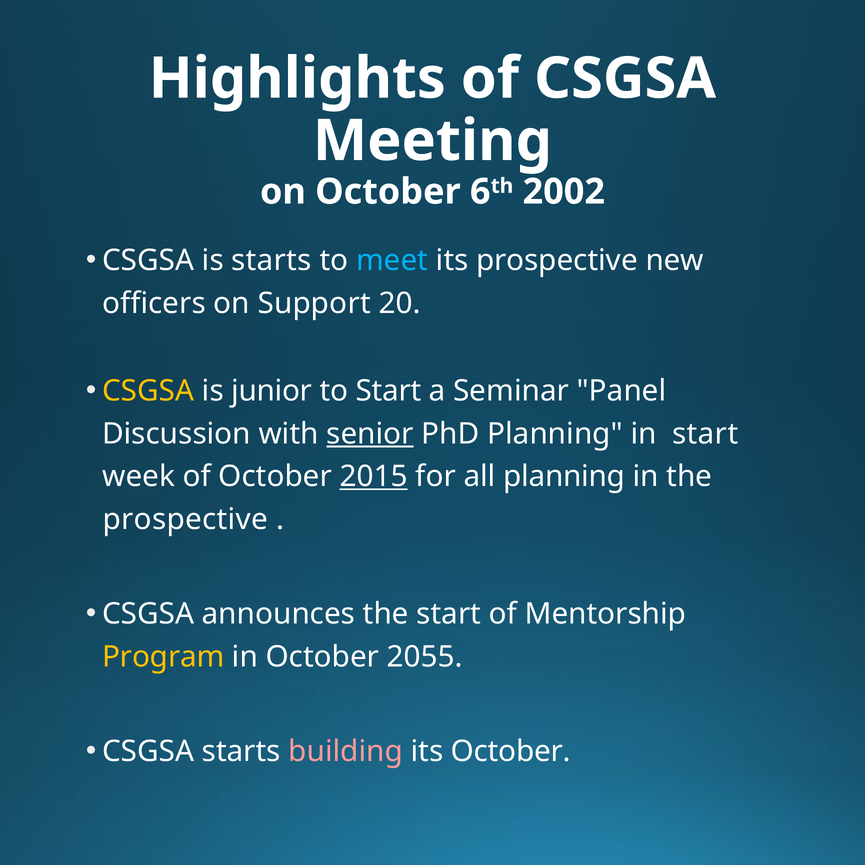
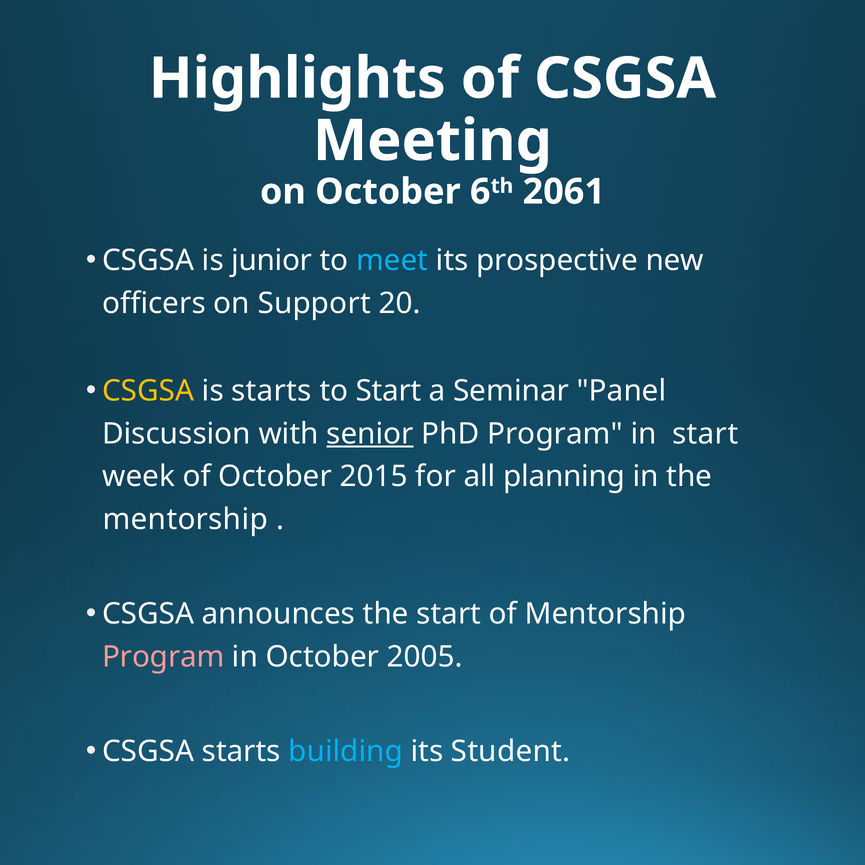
2002: 2002 -> 2061
is starts: starts -> junior
is junior: junior -> starts
PhD Planning: Planning -> Program
2015 underline: present -> none
prospective at (185, 519): prospective -> mentorship
Program at (163, 657) colour: yellow -> pink
2055: 2055 -> 2005
building colour: pink -> light blue
its October: October -> Student
